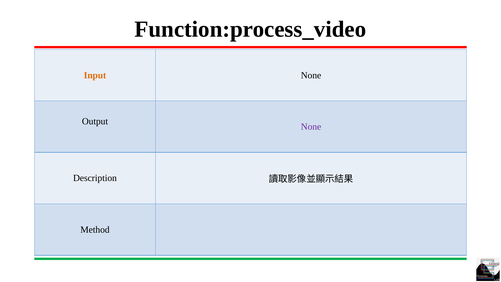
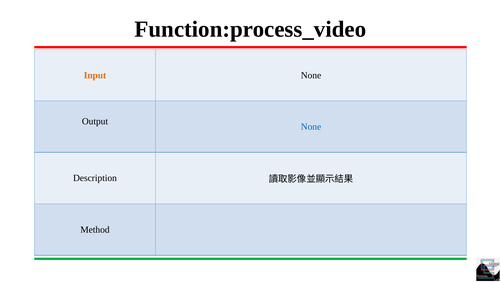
None at (311, 127) colour: purple -> blue
